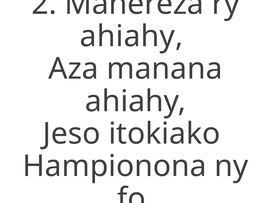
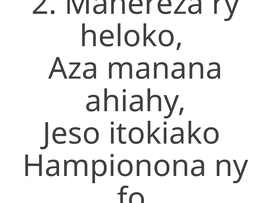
ahiahy at (131, 36): ahiahy -> heloko
